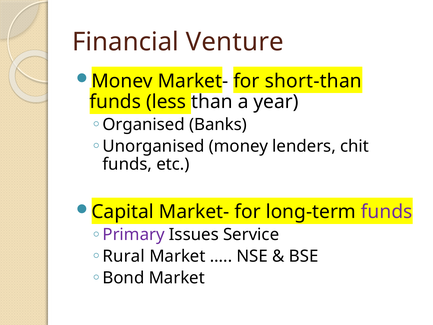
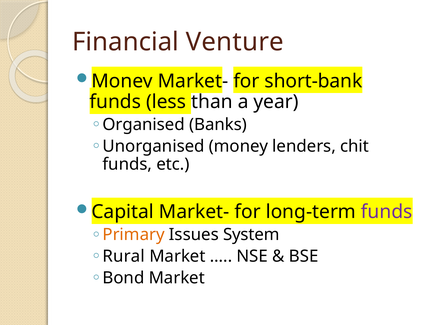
short-than: short-than -> short-bank
Primary colour: purple -> orange
Service: Service -> System
